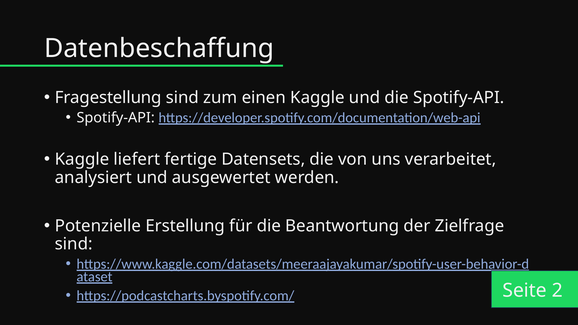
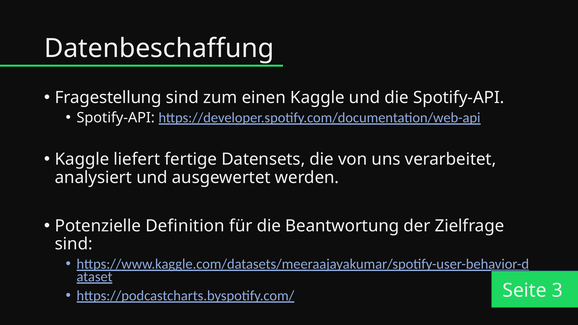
Erstellung: Erstellung -> Definition
2: 2 -> 3
